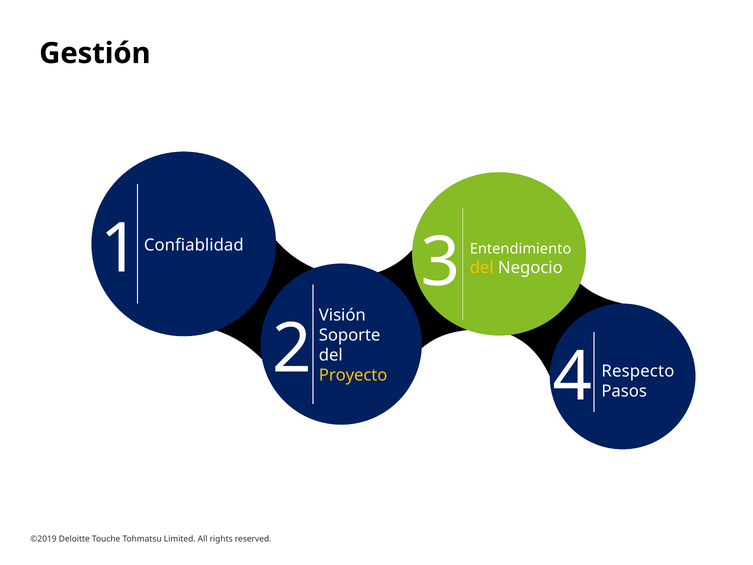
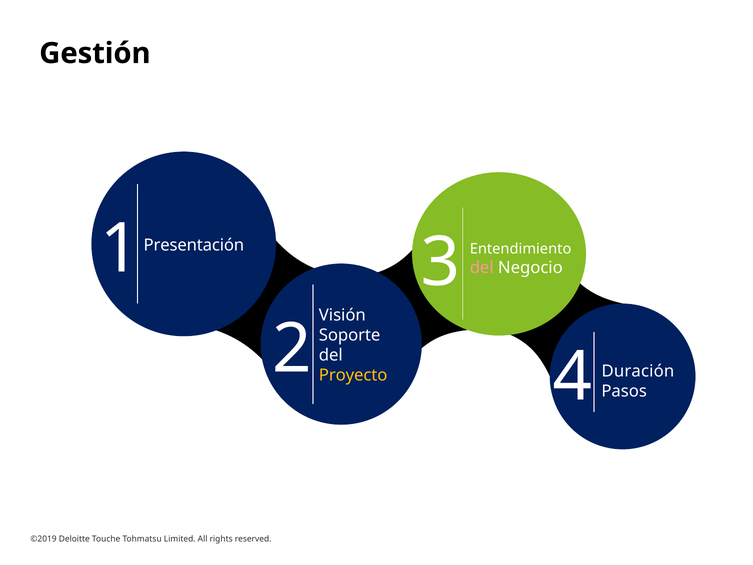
Confiablidad: Confiablidad -> Presentación
del at (482, 268) colour: yellow -> pink
Respecto: Respecto -> Duración
